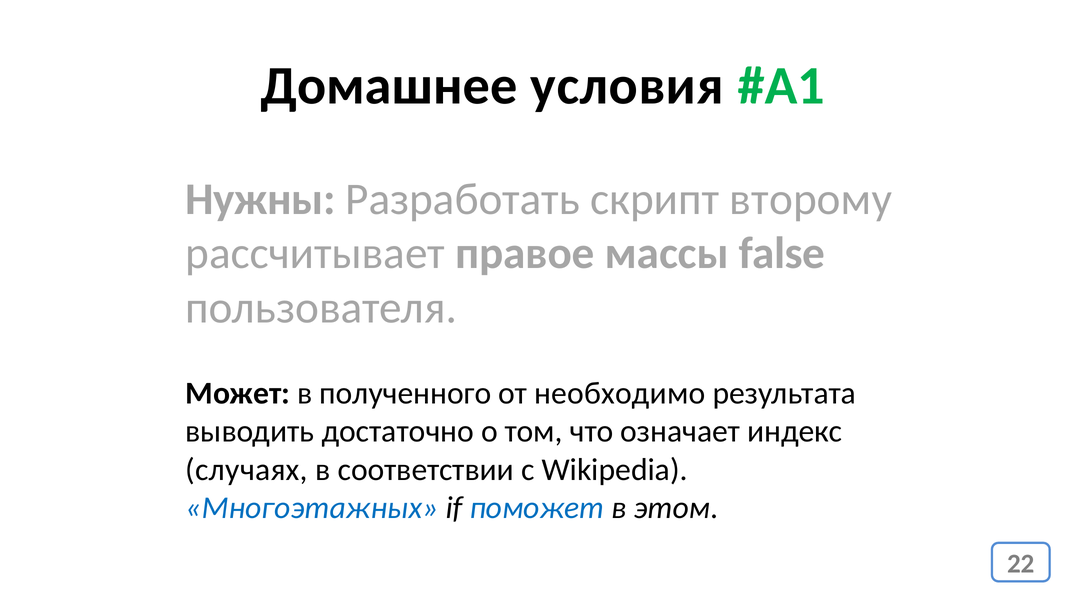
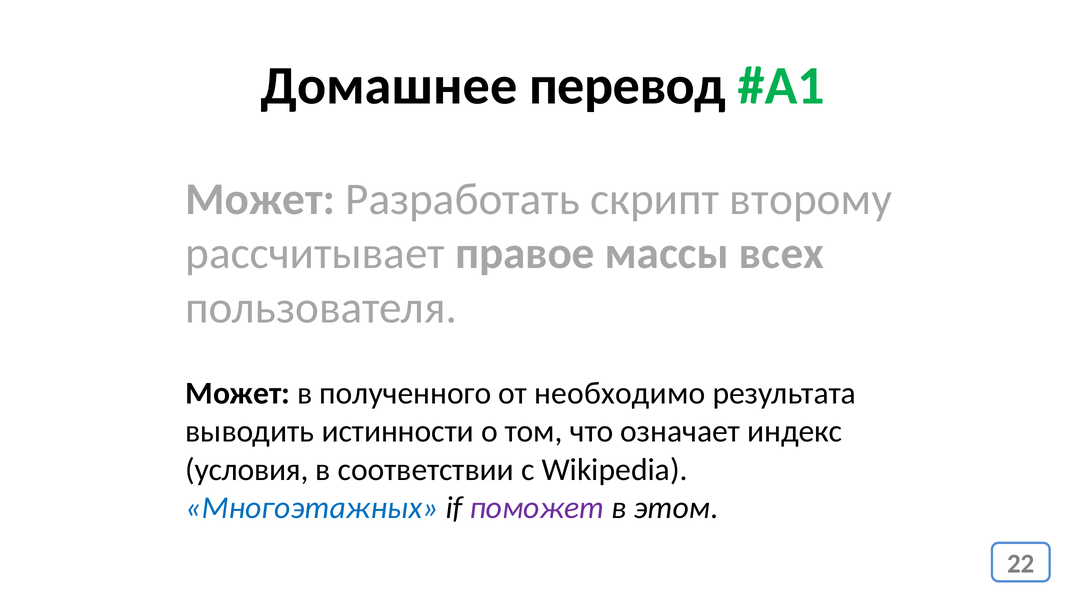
условия: условия -> перевод
Нужны at (260, 199): Нужны -> Может
false: false -> всех
достаточно: достаточно -> истинности
случаях: случаях -> условия
поможет colour: blue -> purple
